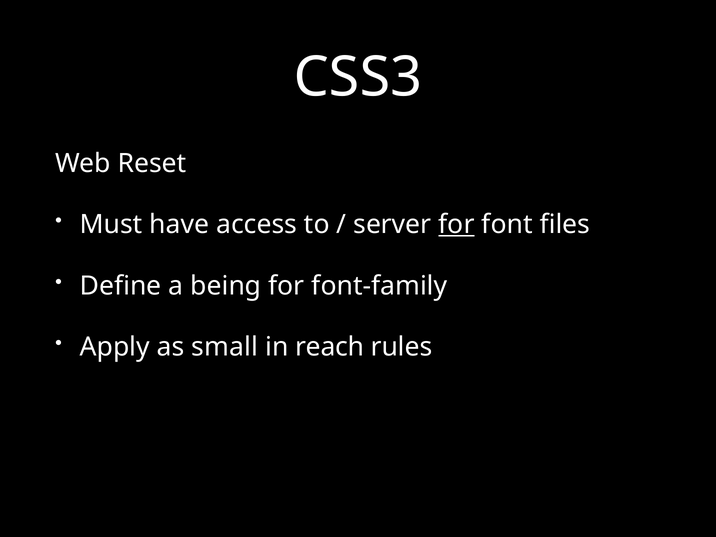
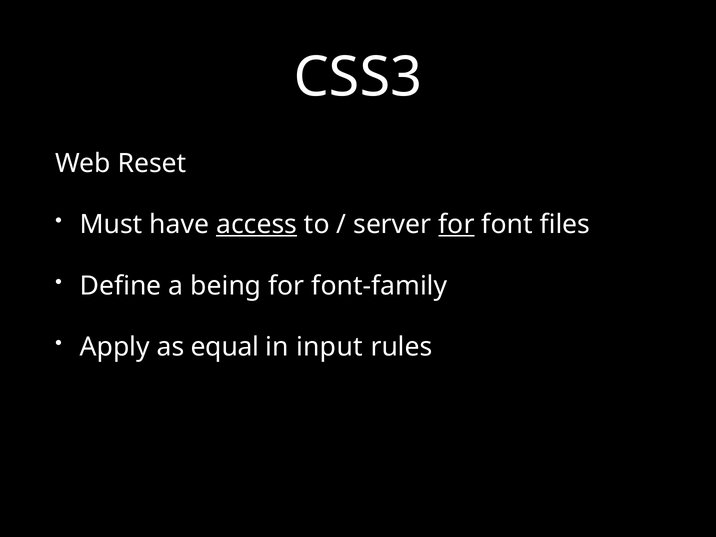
access underline: none -> present
small: small -> equal
reach: reach -> input
